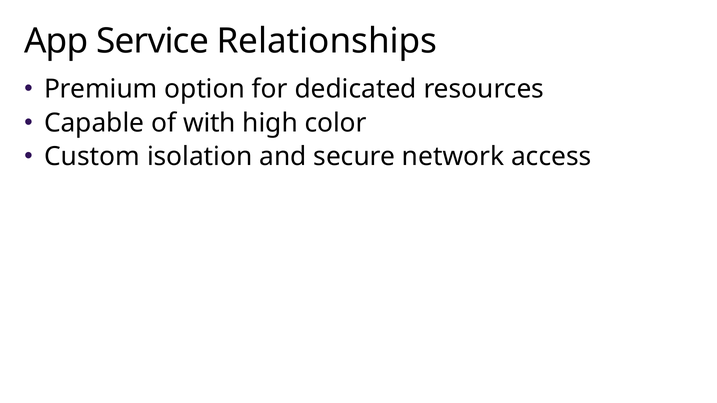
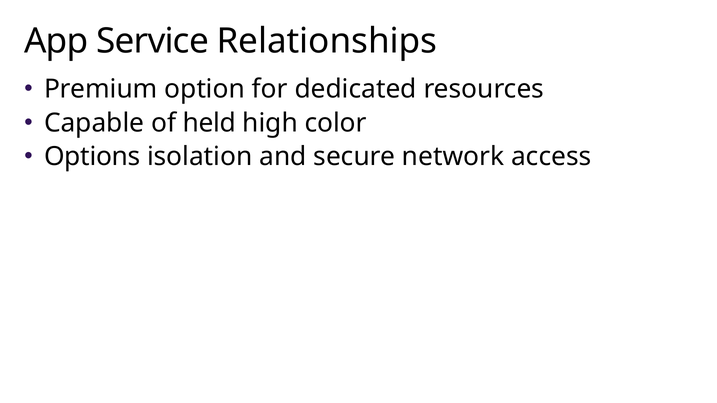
with: with -> held
Custom: Custom -> Options
